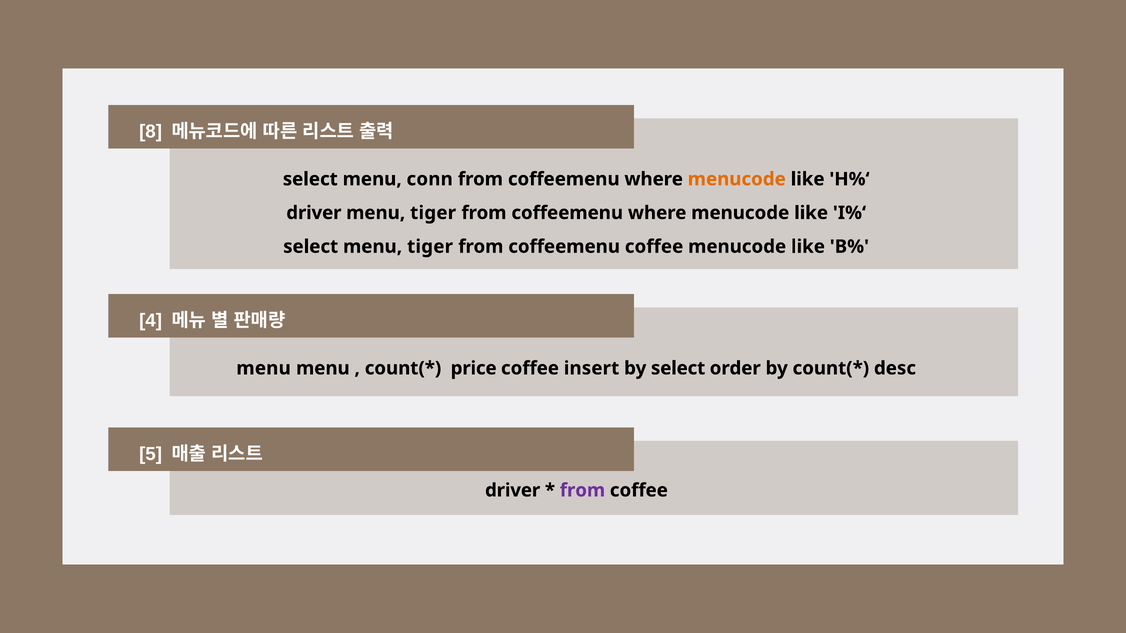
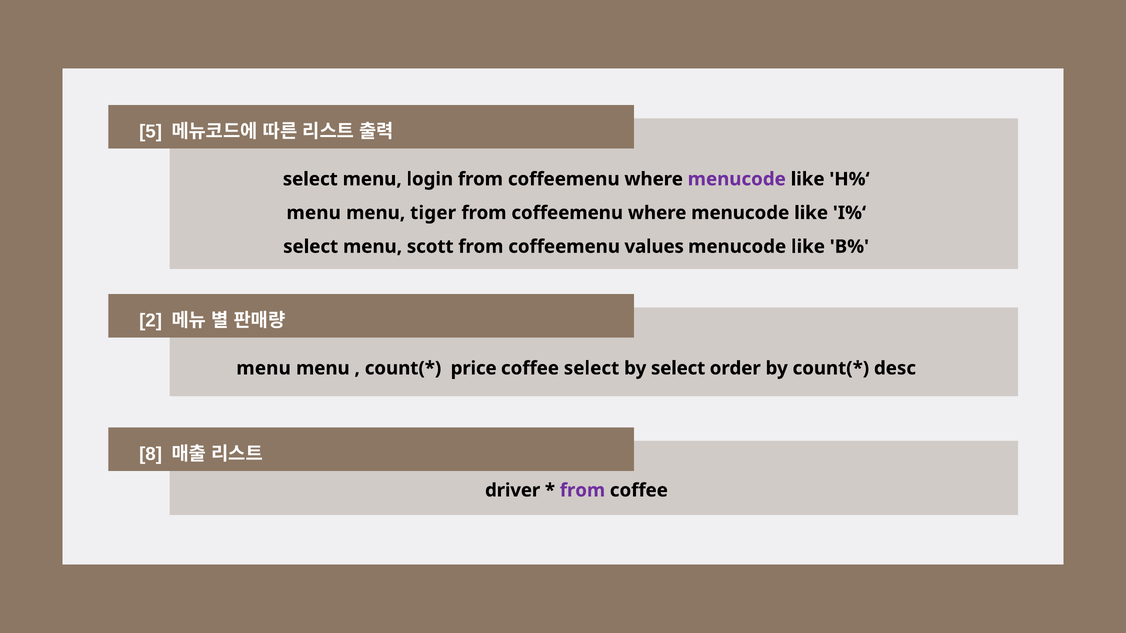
8: 8 -> 5
conn: conn -> login
menucode at (737, 179) colour: orange -> purple
driver at (314, 213): driver -> menu
select menu tiger: tiger -> scott
coffeemenu coffee: coffee -> values
4: 4 -> 2
coffee insert: insert -> select
5: 5 -> 8
